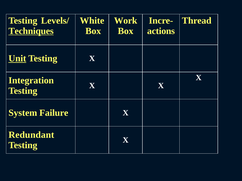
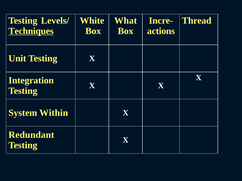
Work: Work -> What
Unit underline: present -> none
Failure: Failure -> Within
